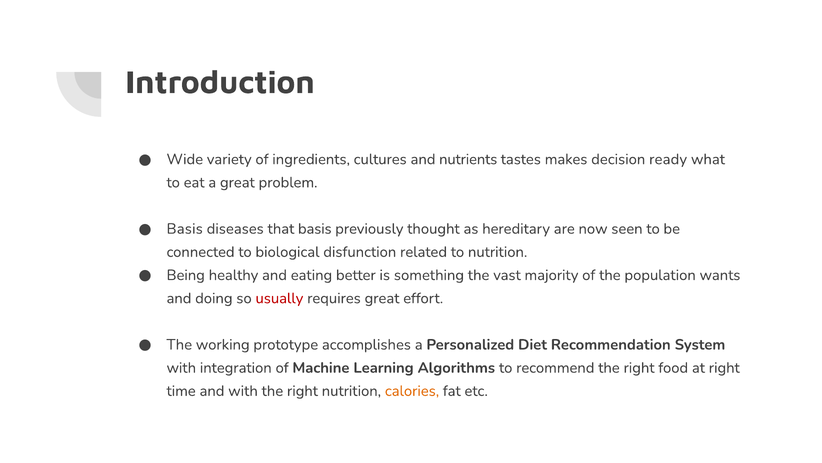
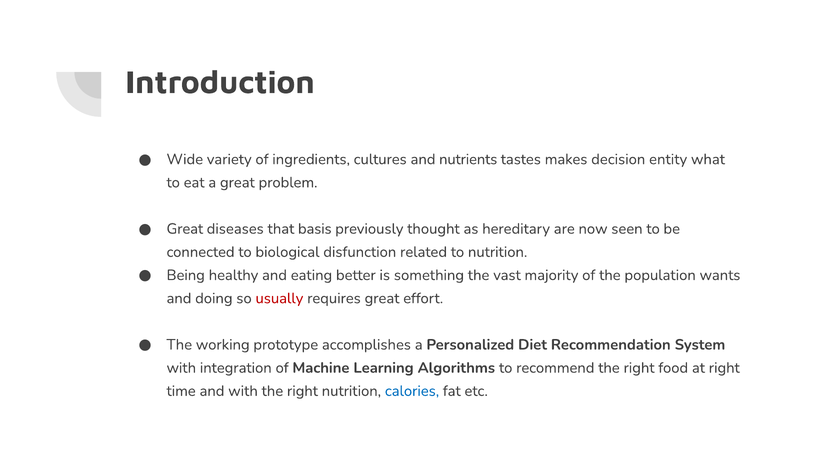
ready: ready -> entity
Basis at (185, 228): Basis -> Great
calories colour: orange -> blue
